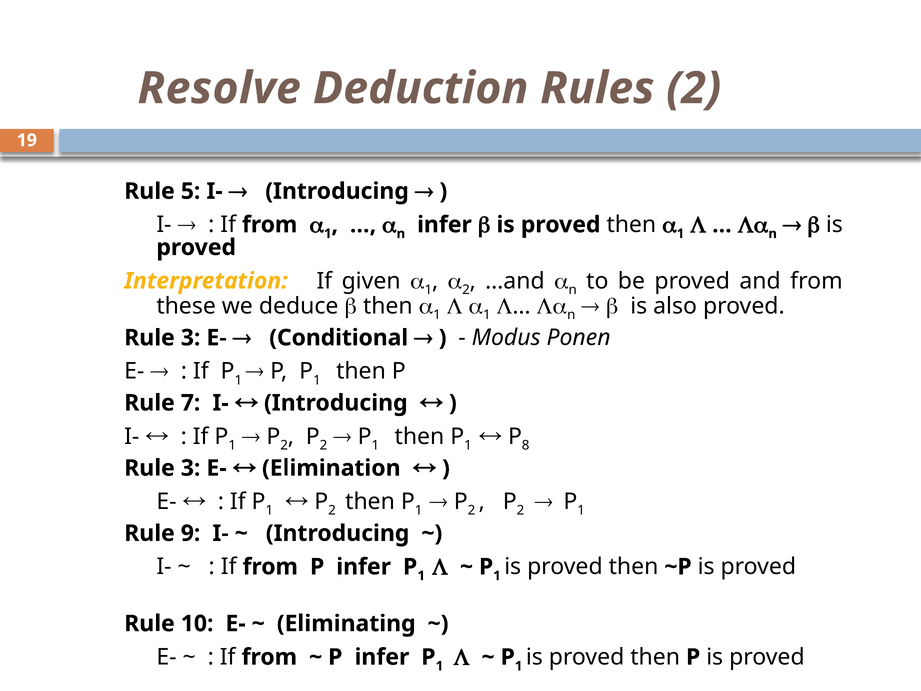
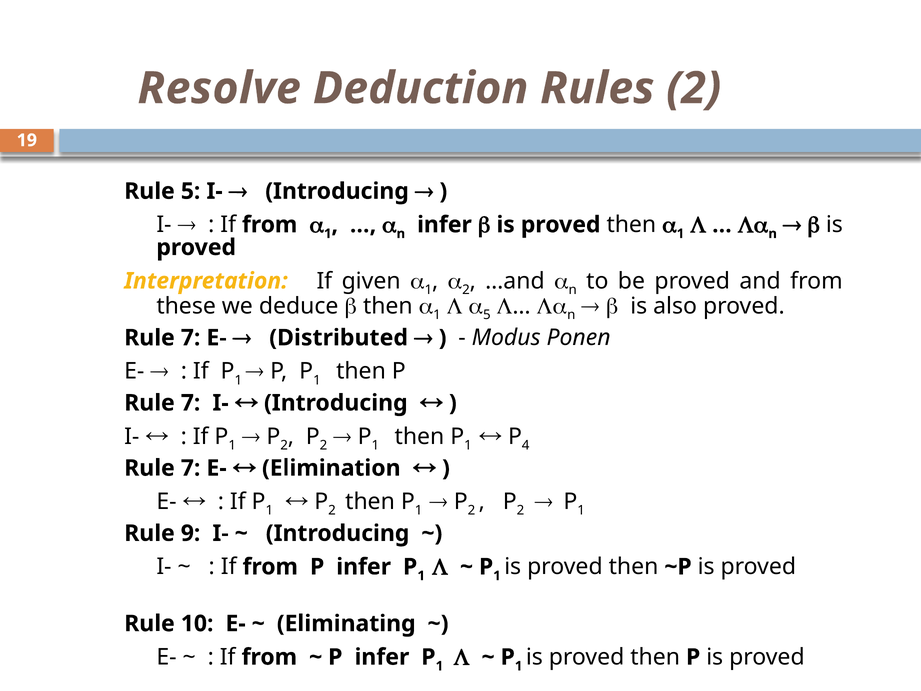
1 at (487, 315): 1 -> 5
3 at (191, 338): 3 -> 7
Conditional: Conditional -> Distributed
8: 8 -> 4
3 at (191, 468): 3 -> 7
